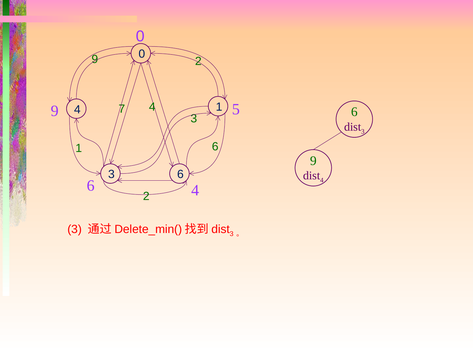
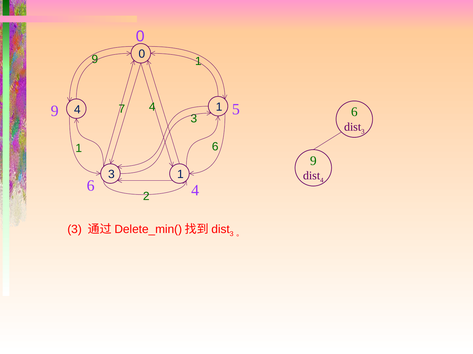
9 2: 2 -> 1
6 at (180, 175): 6 -> 1
